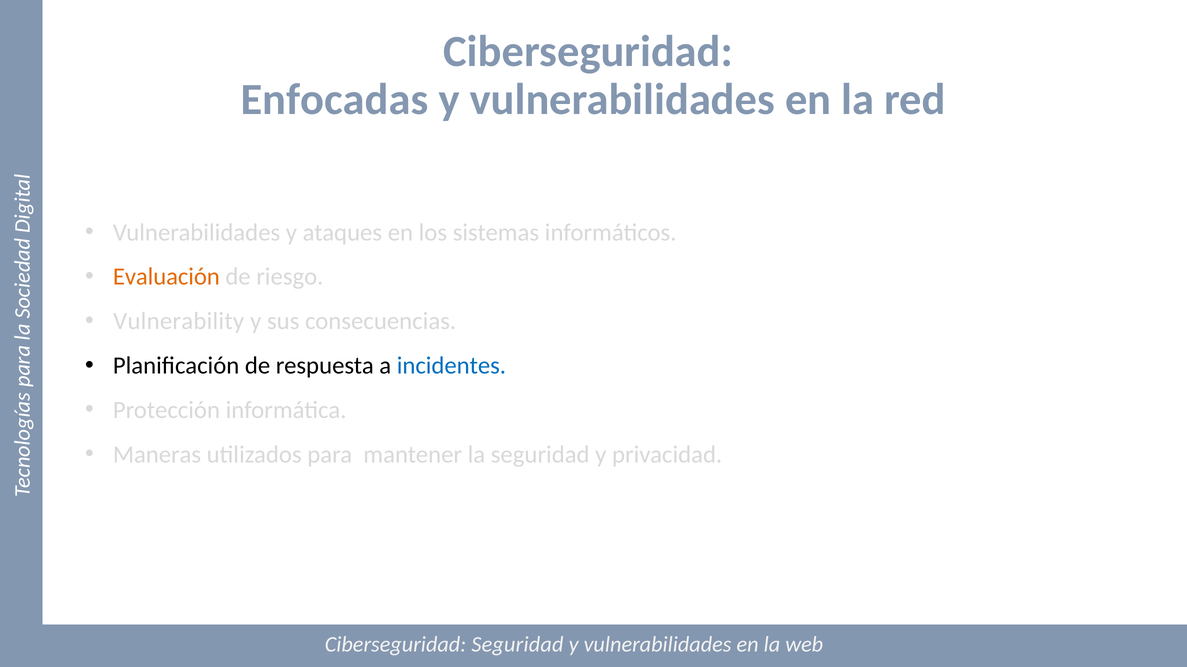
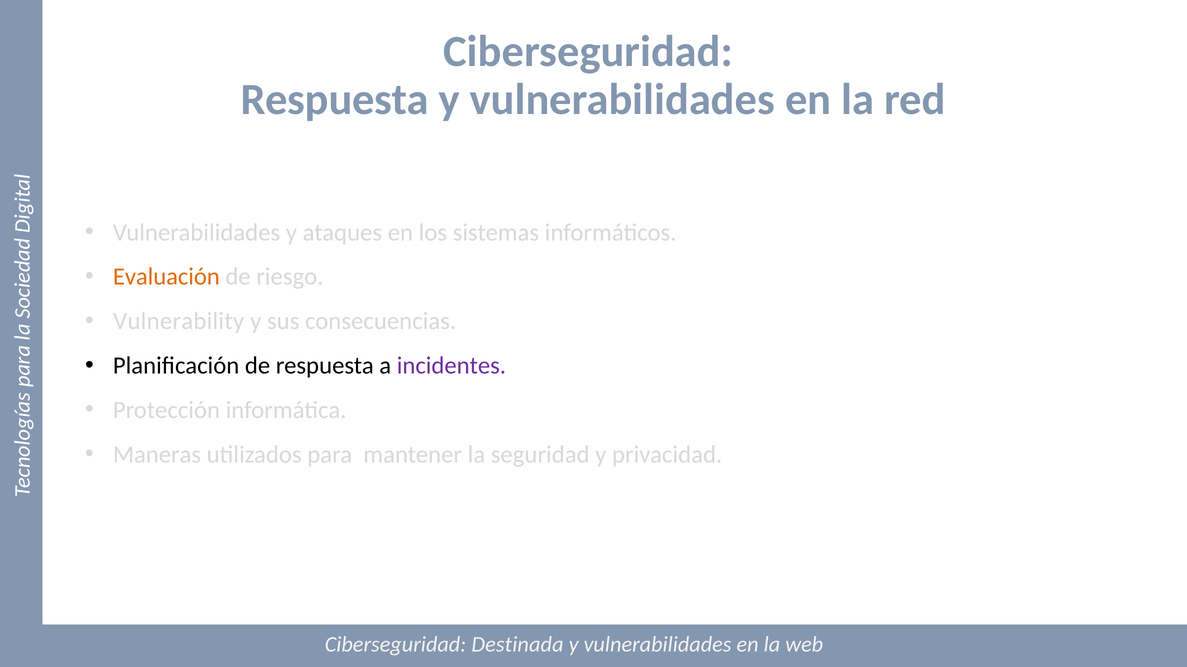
Enfocadas at (335, 100): Enfocadas -> Respuesta
incidentes colour: blue -> purple
Ciberseguridad Seguridad: Seguridad -> Destinada
